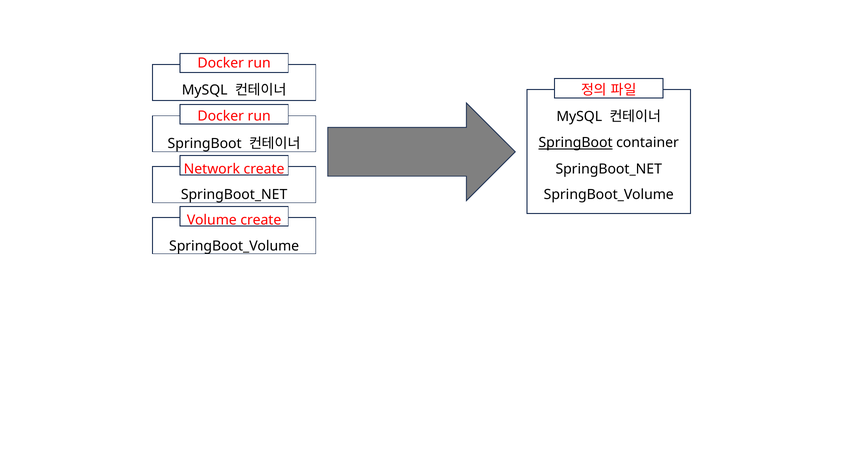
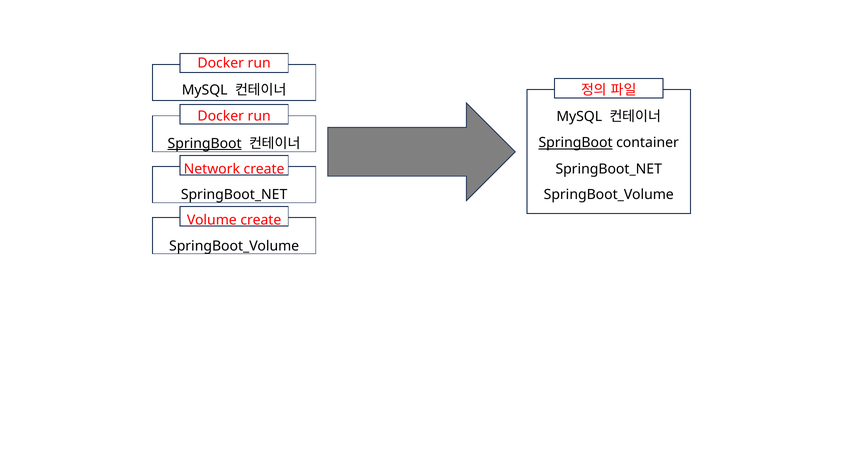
SpringBoot at (205, 144) underline: none -> present
